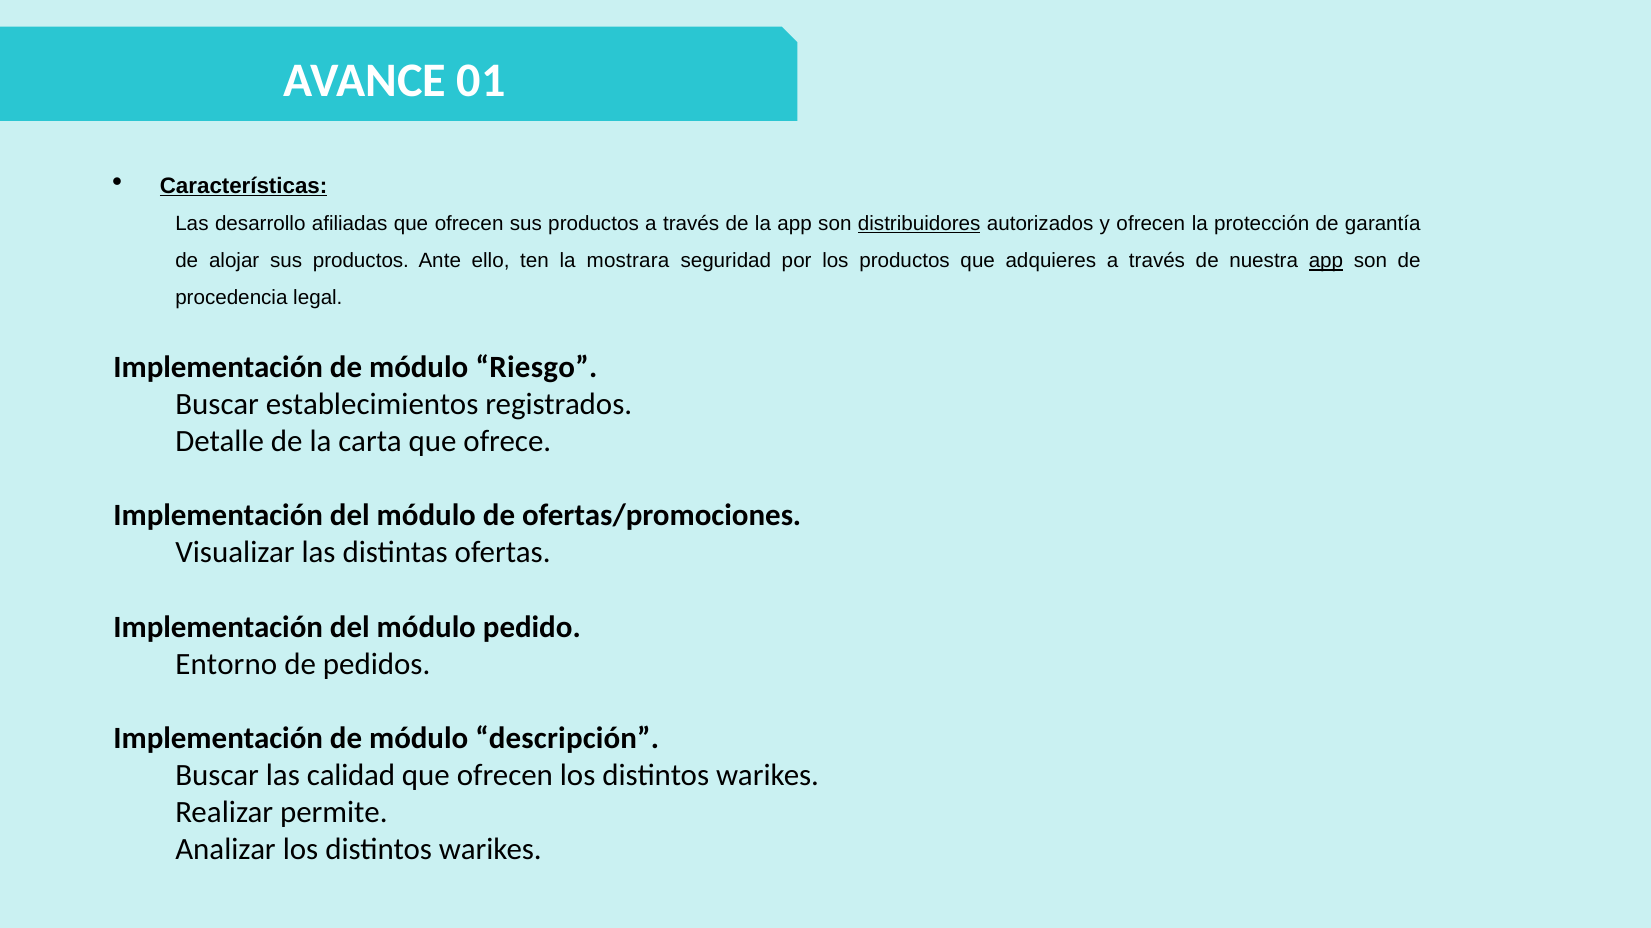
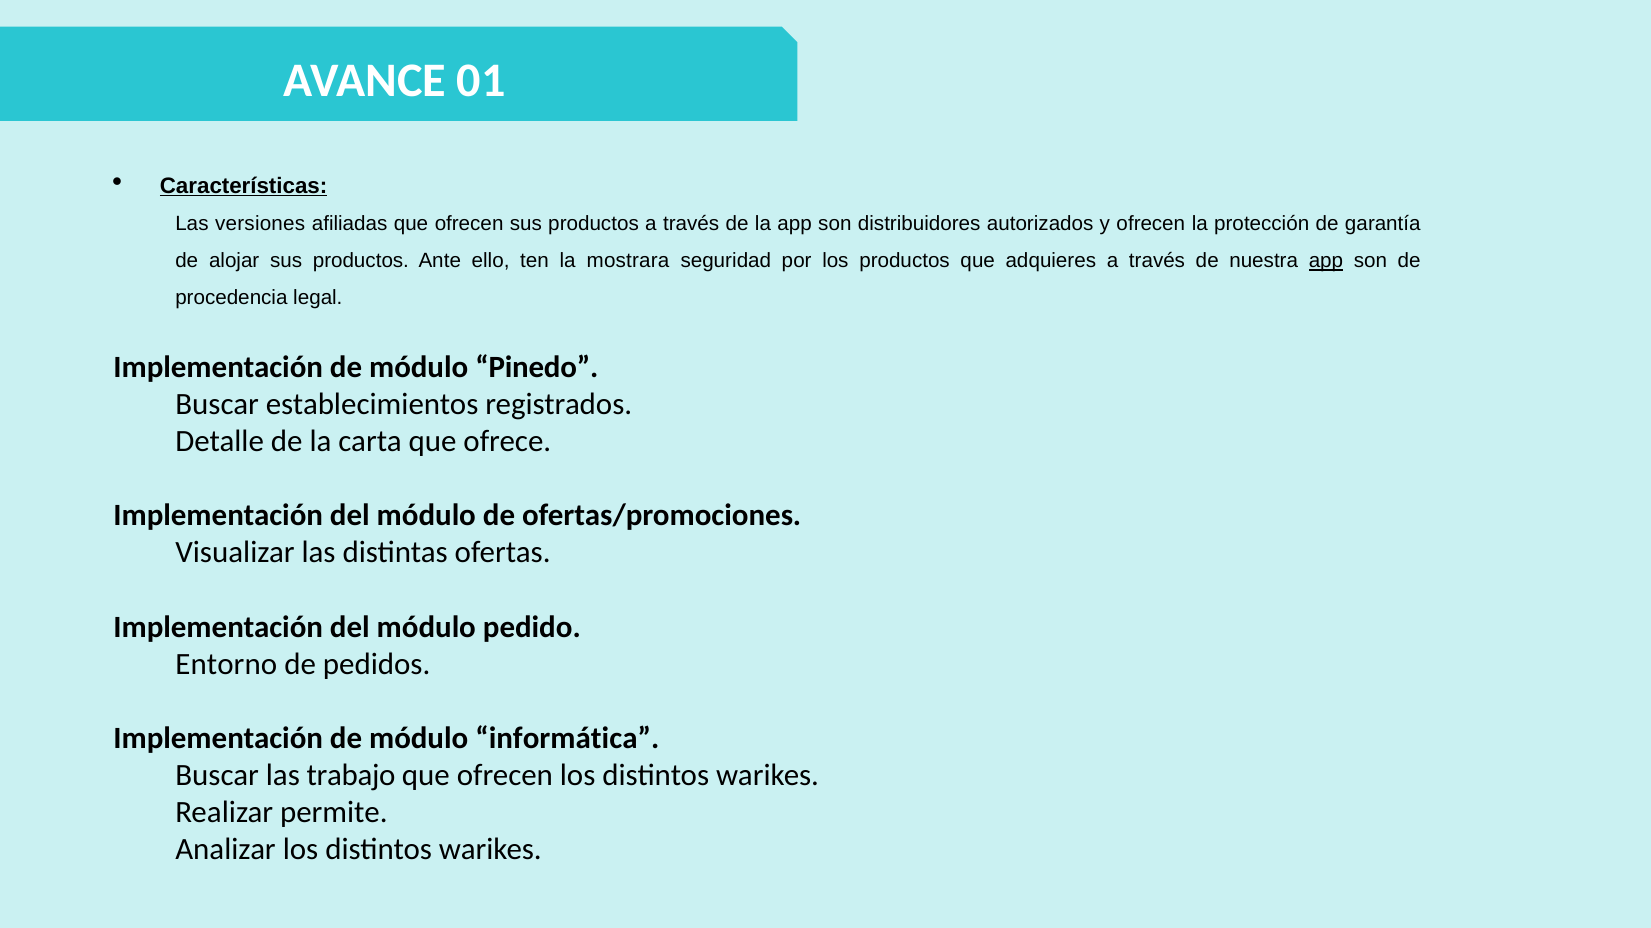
desarrollo: desarrollo -> versiones
distribuidores underline: present -> none
Riesgo: Riesgo -> Pinedo
descripción: descripción -> informática
calidad: calidad -> trabajo
